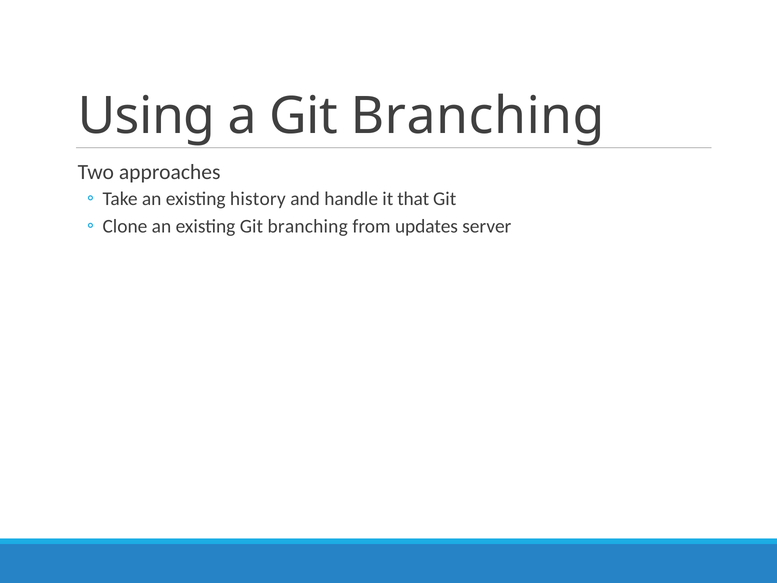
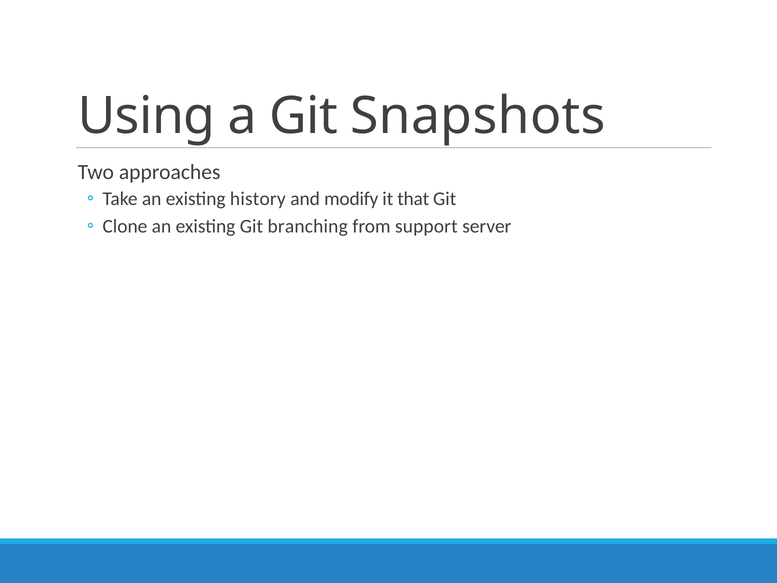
a Git Branching: Branching -> Snapshots
handle: handle -> modify
updates: updates -> support
